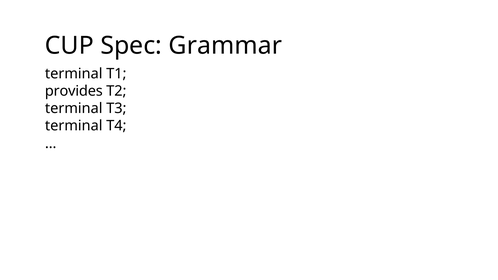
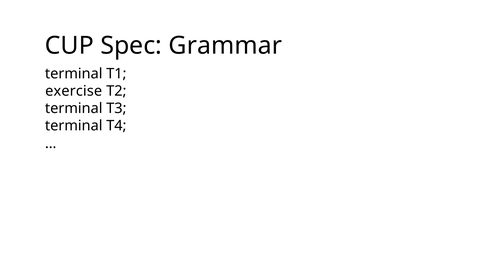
provides: provides -> exercise
